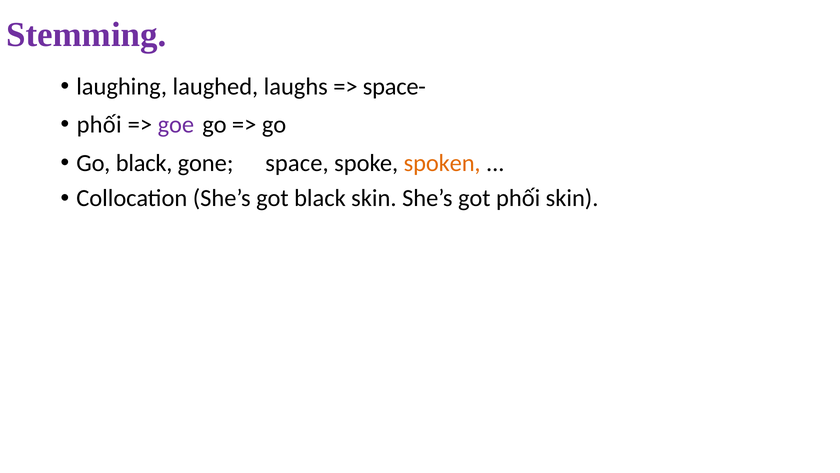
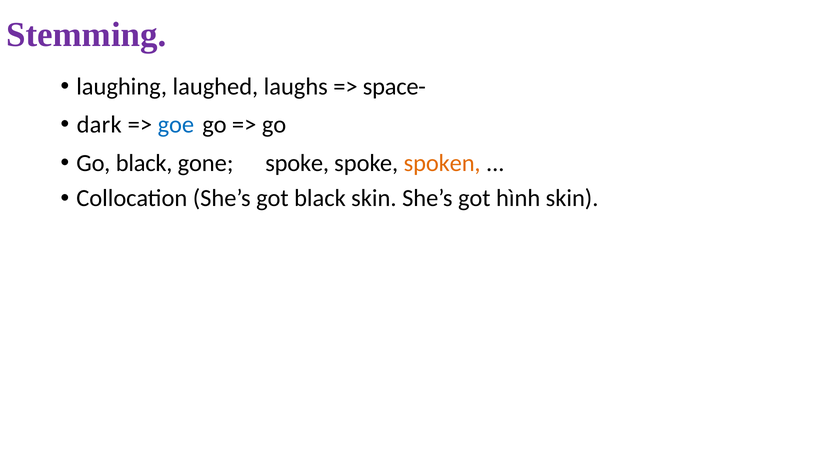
phối at (99, 125): phối -> dark
goe colour: purple -> blue
gone space: space -> spoke
got phối: phối -> hình
